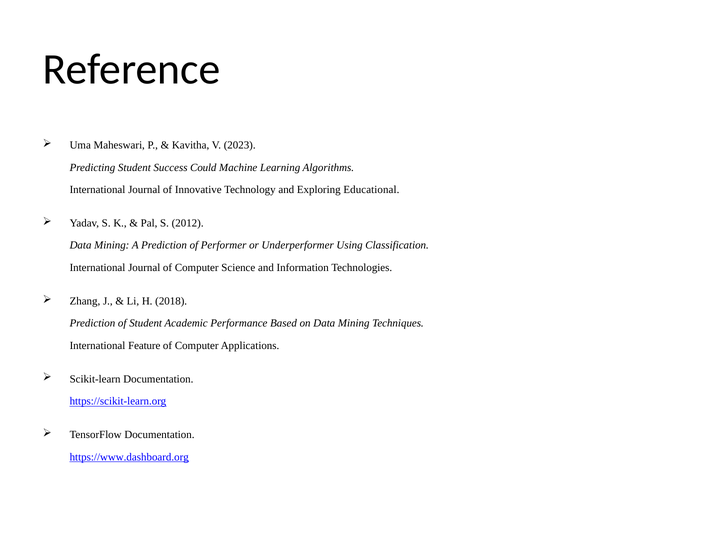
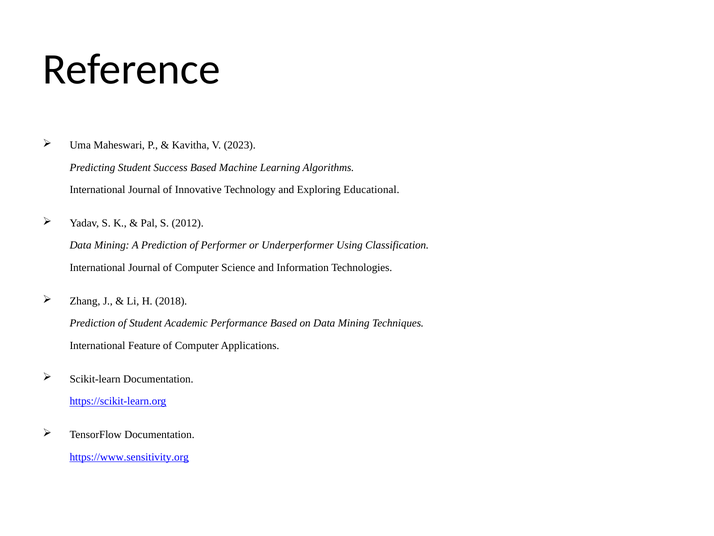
Success Could: Could -> Based
https://www.dashboard.org: https://www.dashboard.org -> https://www.sensitivity.org
